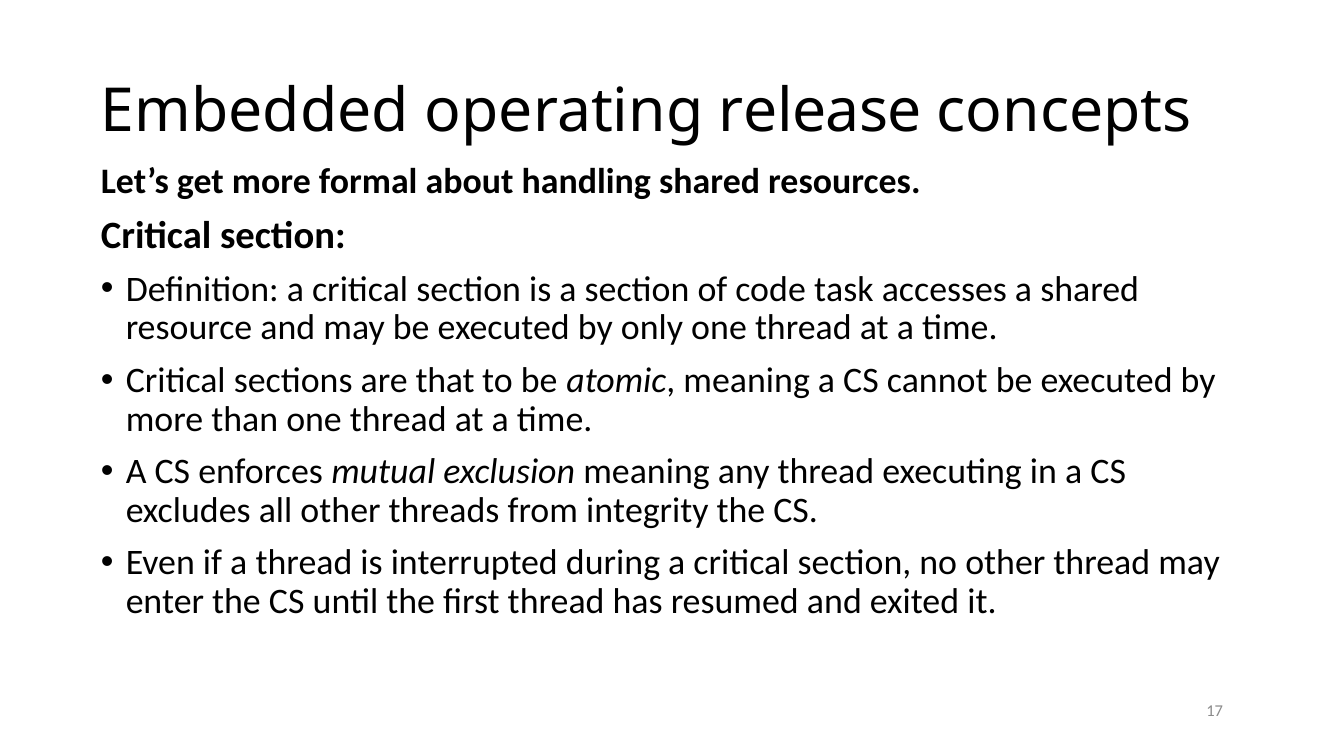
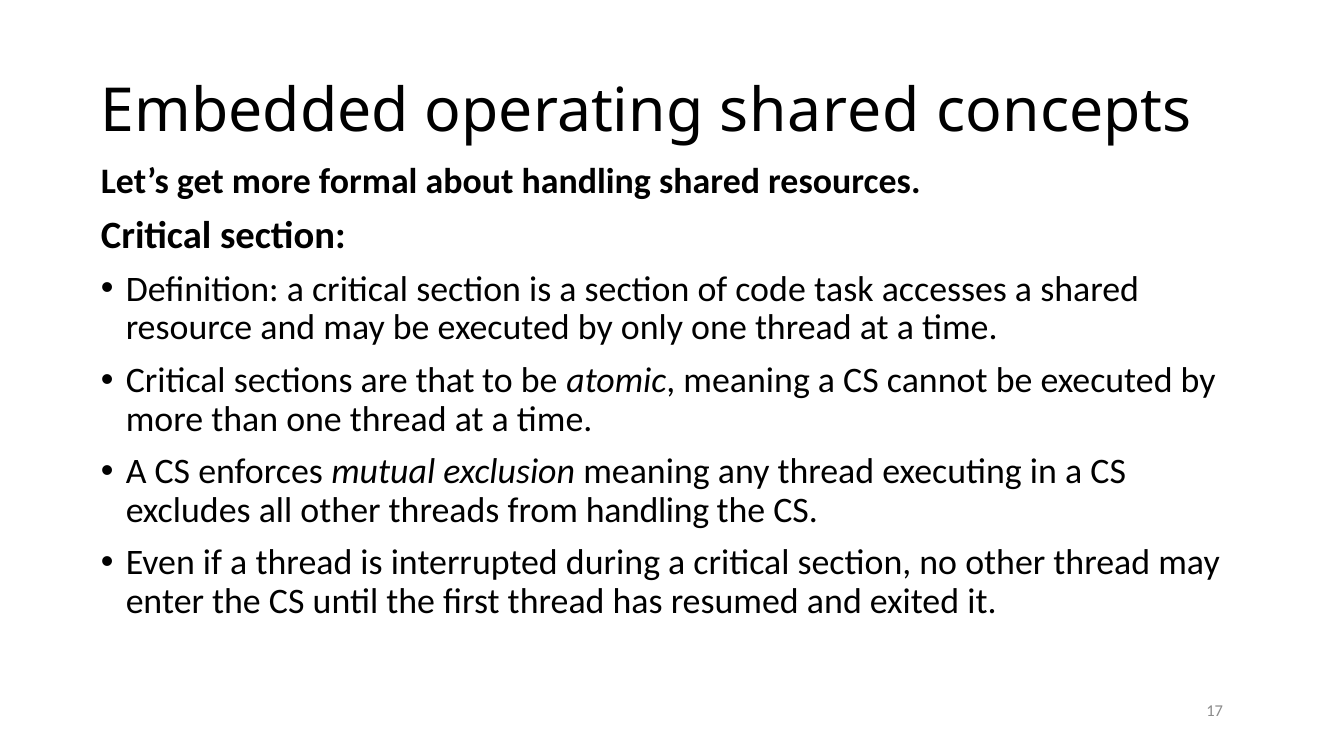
operating release: release -> shared
from integrity: integrity -> handling
